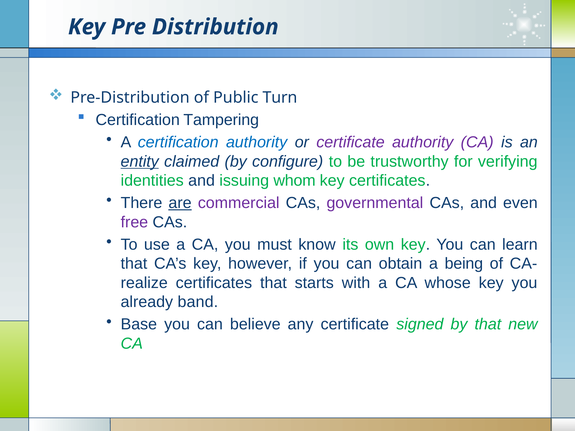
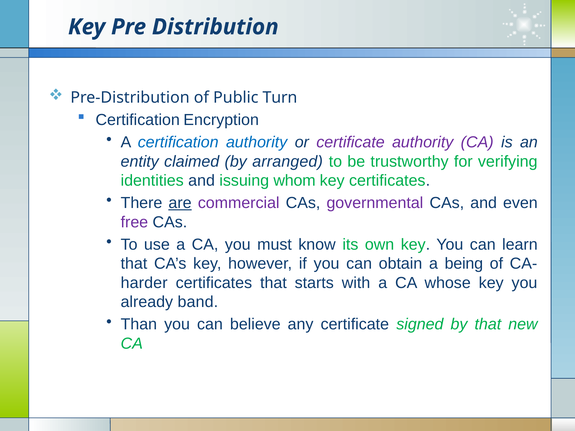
Tampering: Tampering -> Encryption
entity underline: present -> none
configure: configure -> arranged
realize: realize -> harder
Base: Base -> Than
